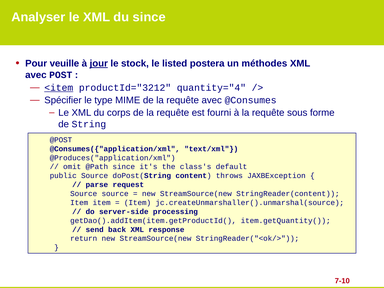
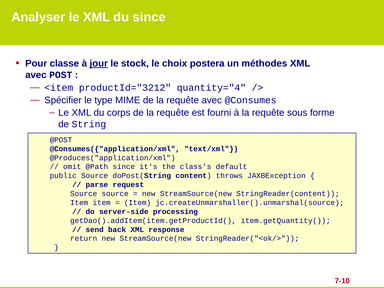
veuille: veuille -> classe
listed: listed -> choix
<item underline: present -> none
